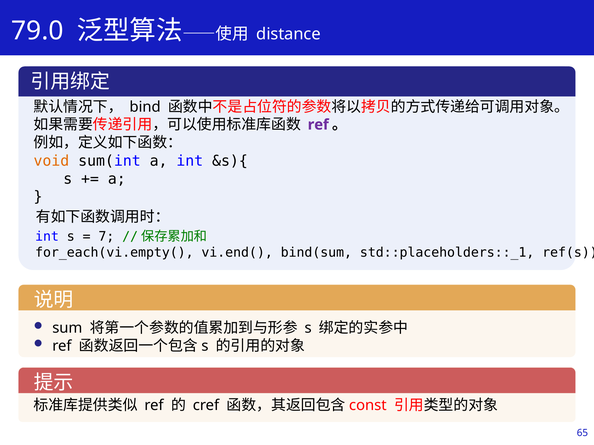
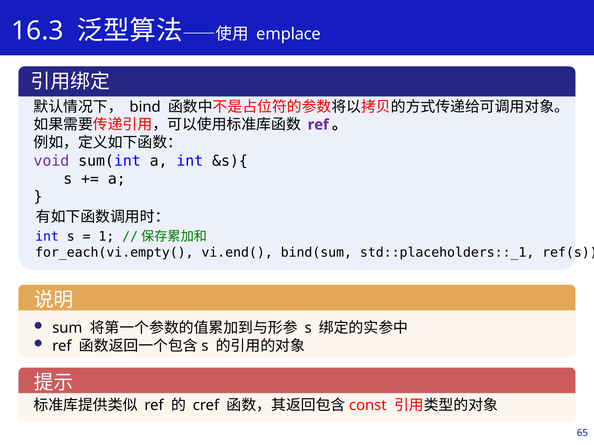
79.0: 79.0 -> 16.3
distance: distance -> emplace
void colour: orange -> purple
7: 7 -> 1
